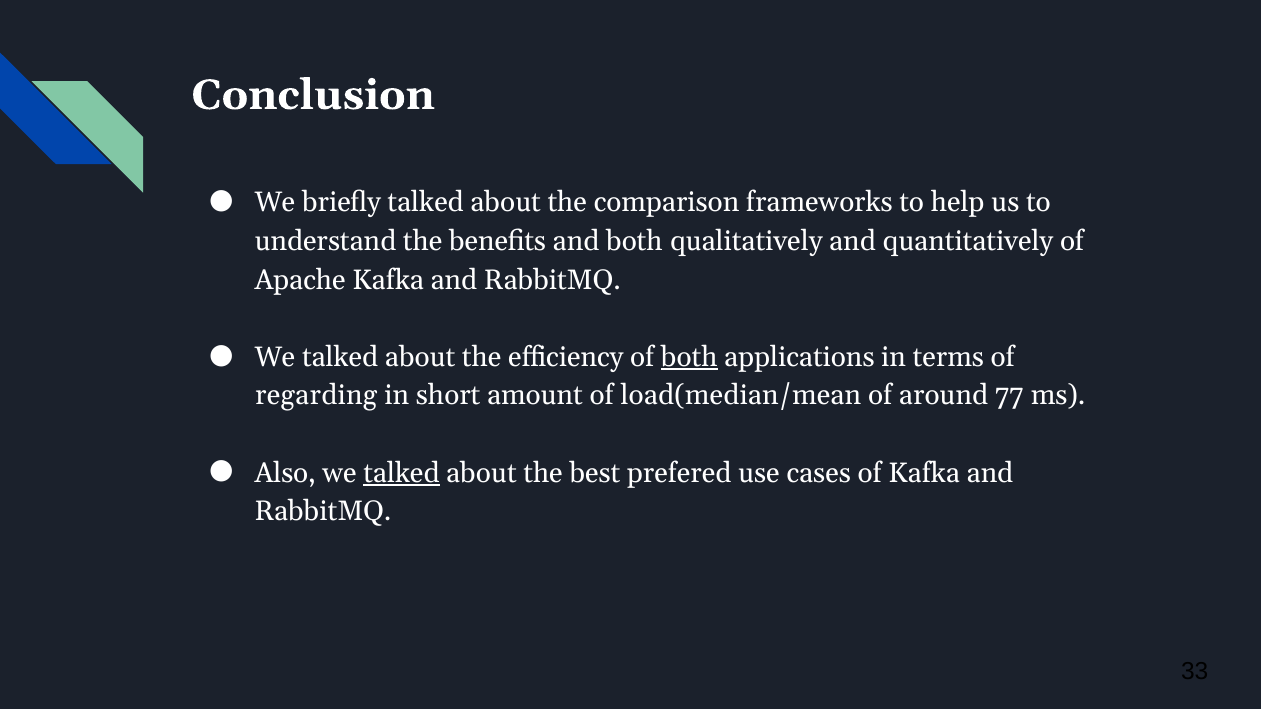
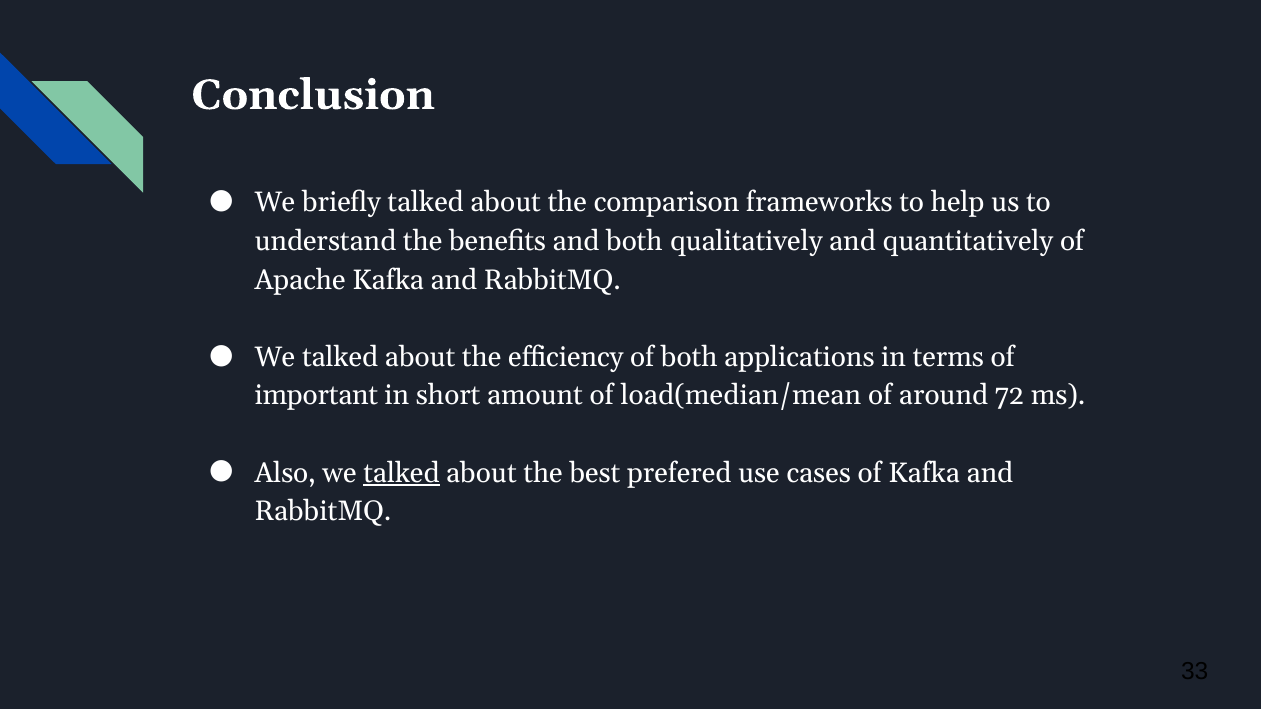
both at (689, 357) underline: present -> none
regarding: regarding -> important
77: 77 -> 72
